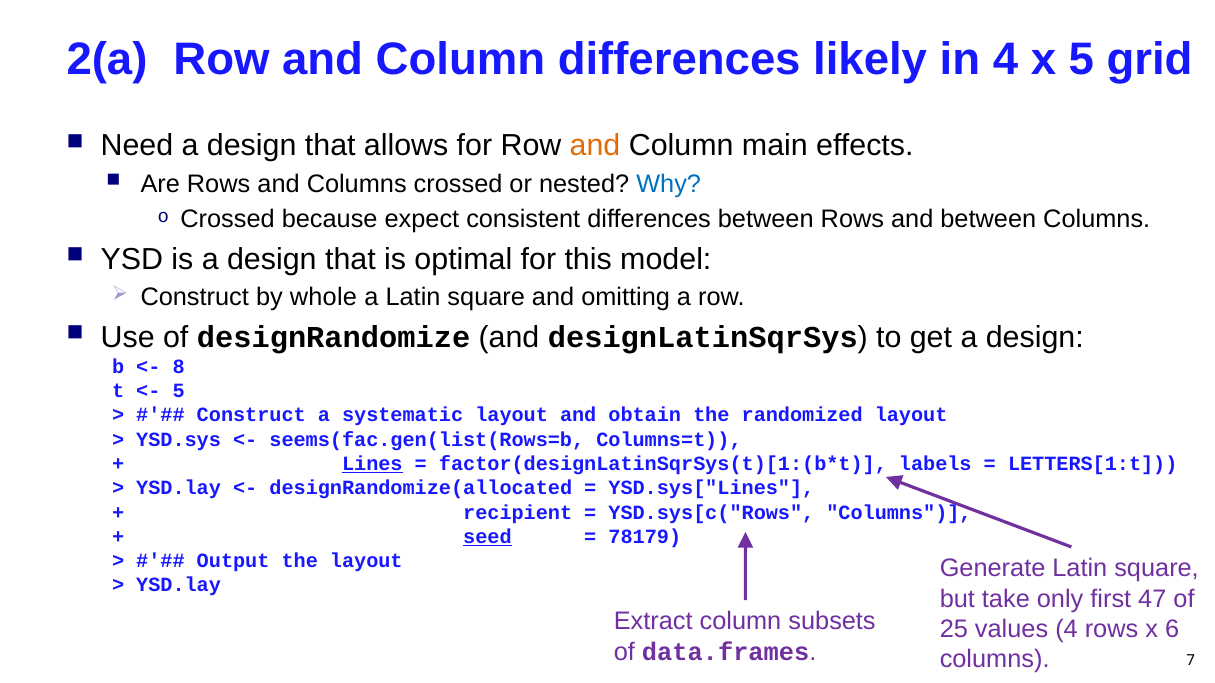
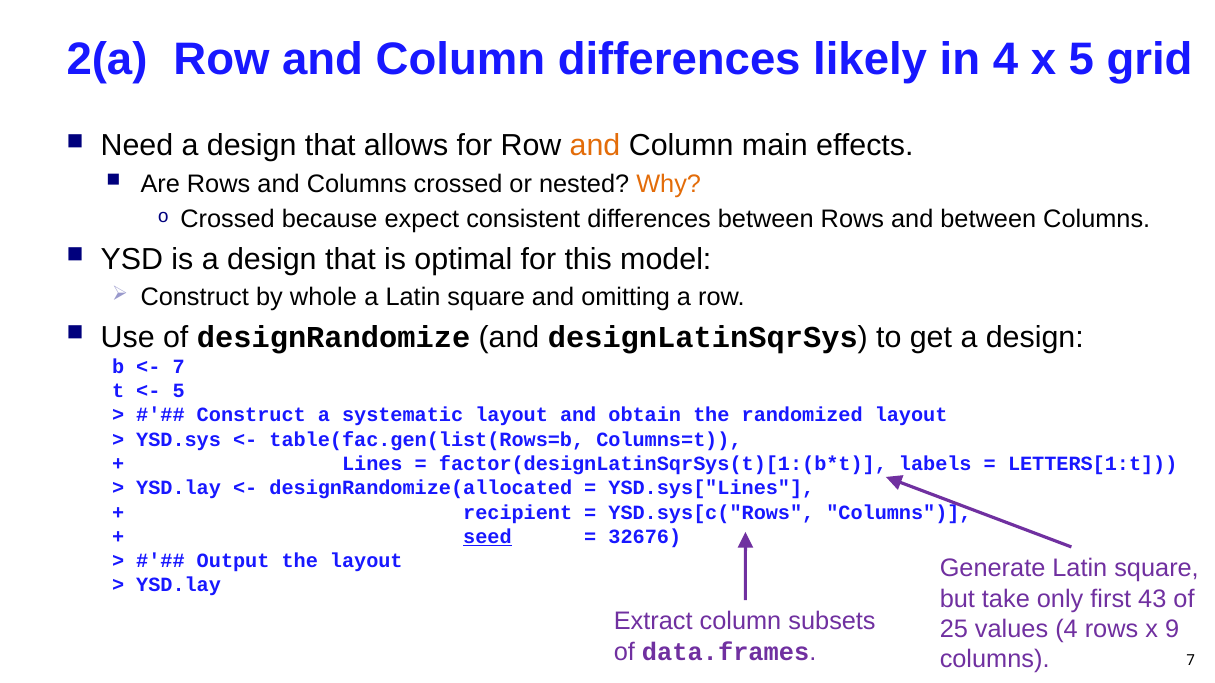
Why colour: blue -> orange
8 at (179, 367): 8 -> 7
seems(fac.gen(list(Rows=b: seems(fac.gen(list(Rows=b -> table(fac.gen(list(Rows=b
Lines underline: present -> none
78179: 78179 -> 32676
47: 47 -> 43
6: 6 -> 9
